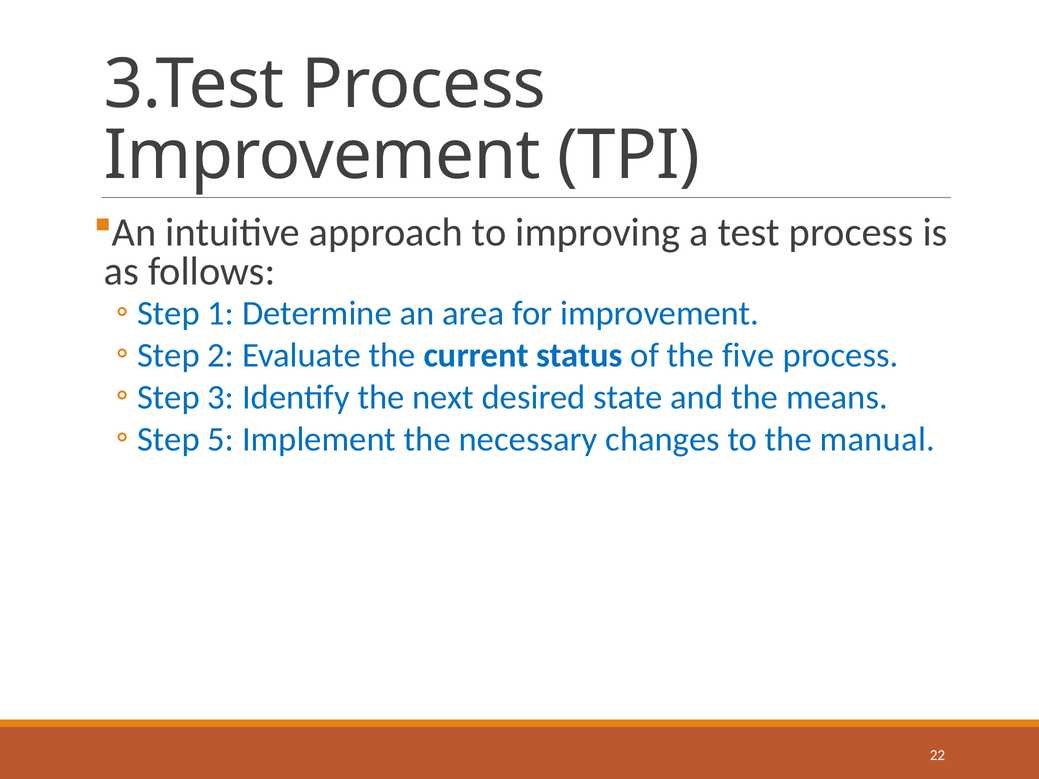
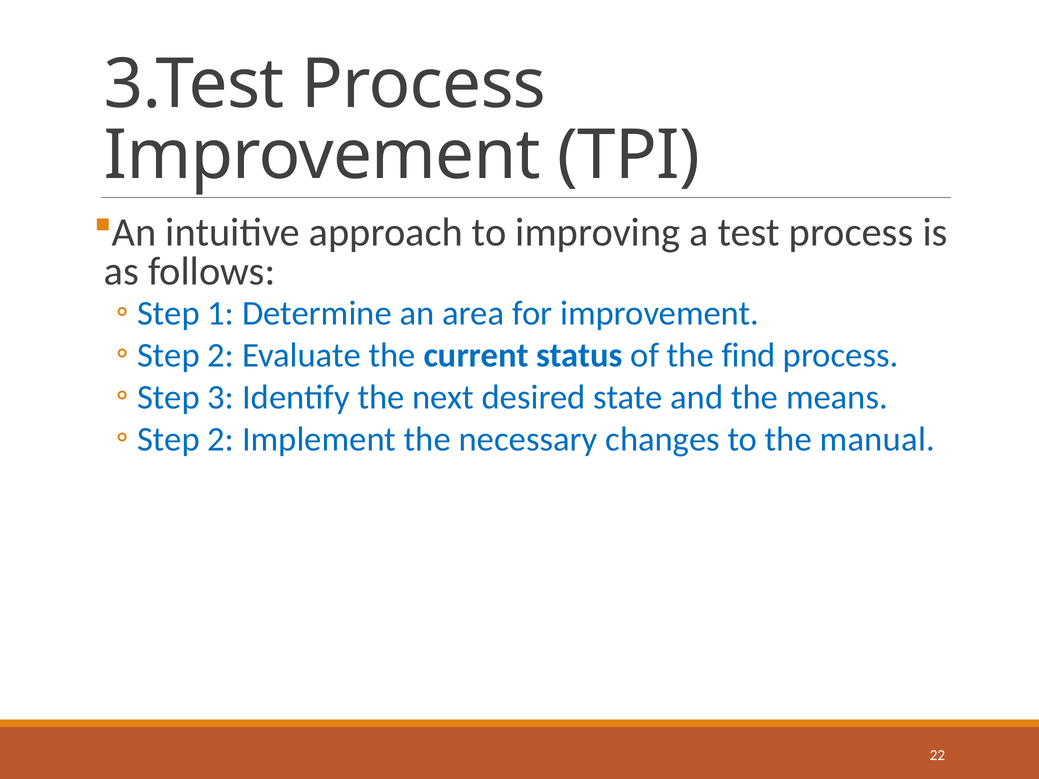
five: five -> find
5 at (221, 439): 5 -> 2
